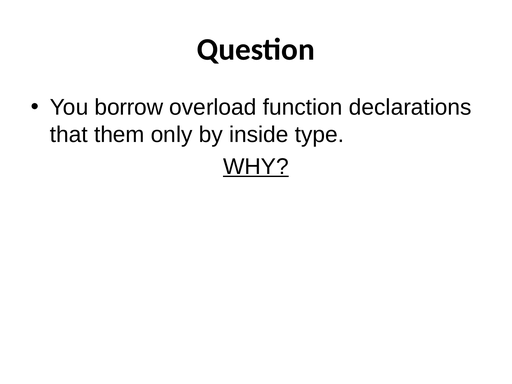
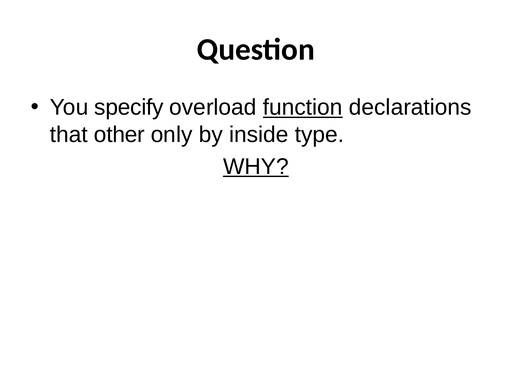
borrow: borrow -> specify
function underline: none -> present
them: them -> other
